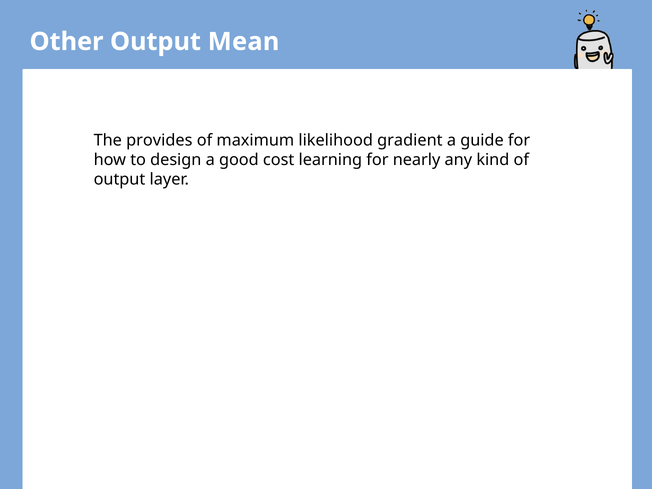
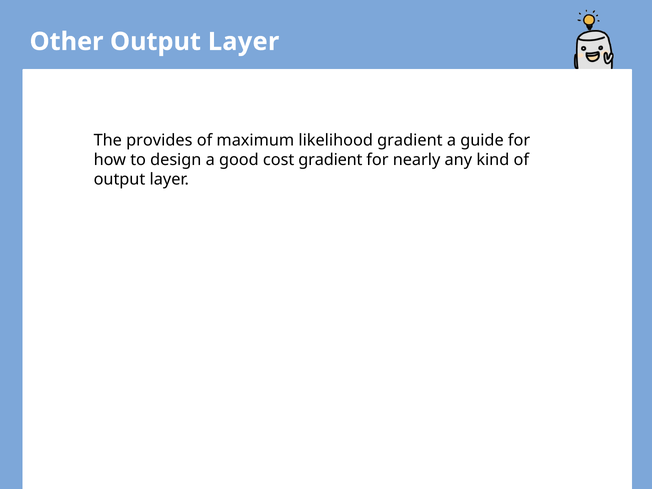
Other Output Mean: Mean -> Layer
cost learning: learning -> gradient
